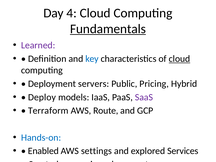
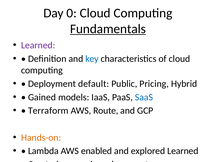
4: 4 -> 0
cloud at (179, 59) underline: present -> none
servers: servers -> default
Deploy: Deploy -> Gained
SaaS colour: purple -> blue
Hands-on colour: blue -> orange
Enabled: Enabled -> Lambda
settings: settings -> enabled
explored Services: Services -> Learned
